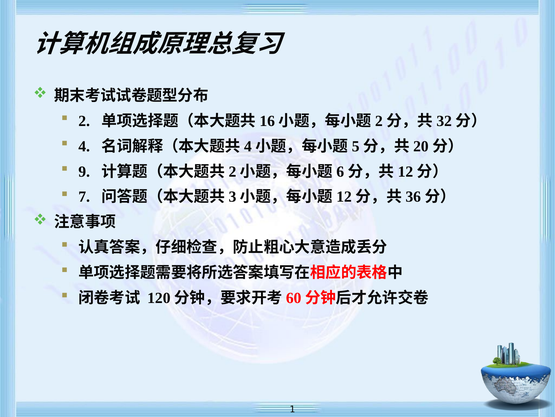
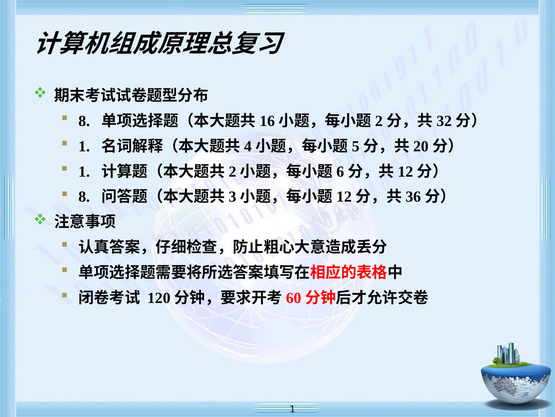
2 at (84, 121): 2 -> 8
4 at (84, 146): 4 -> 1
9 at (84, 171): 9 -> 1
7 at (84, 197): 7 -> 8
